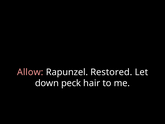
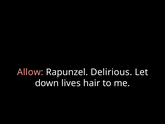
Restored: Restored -> Delirious
peck: peck -> lives
